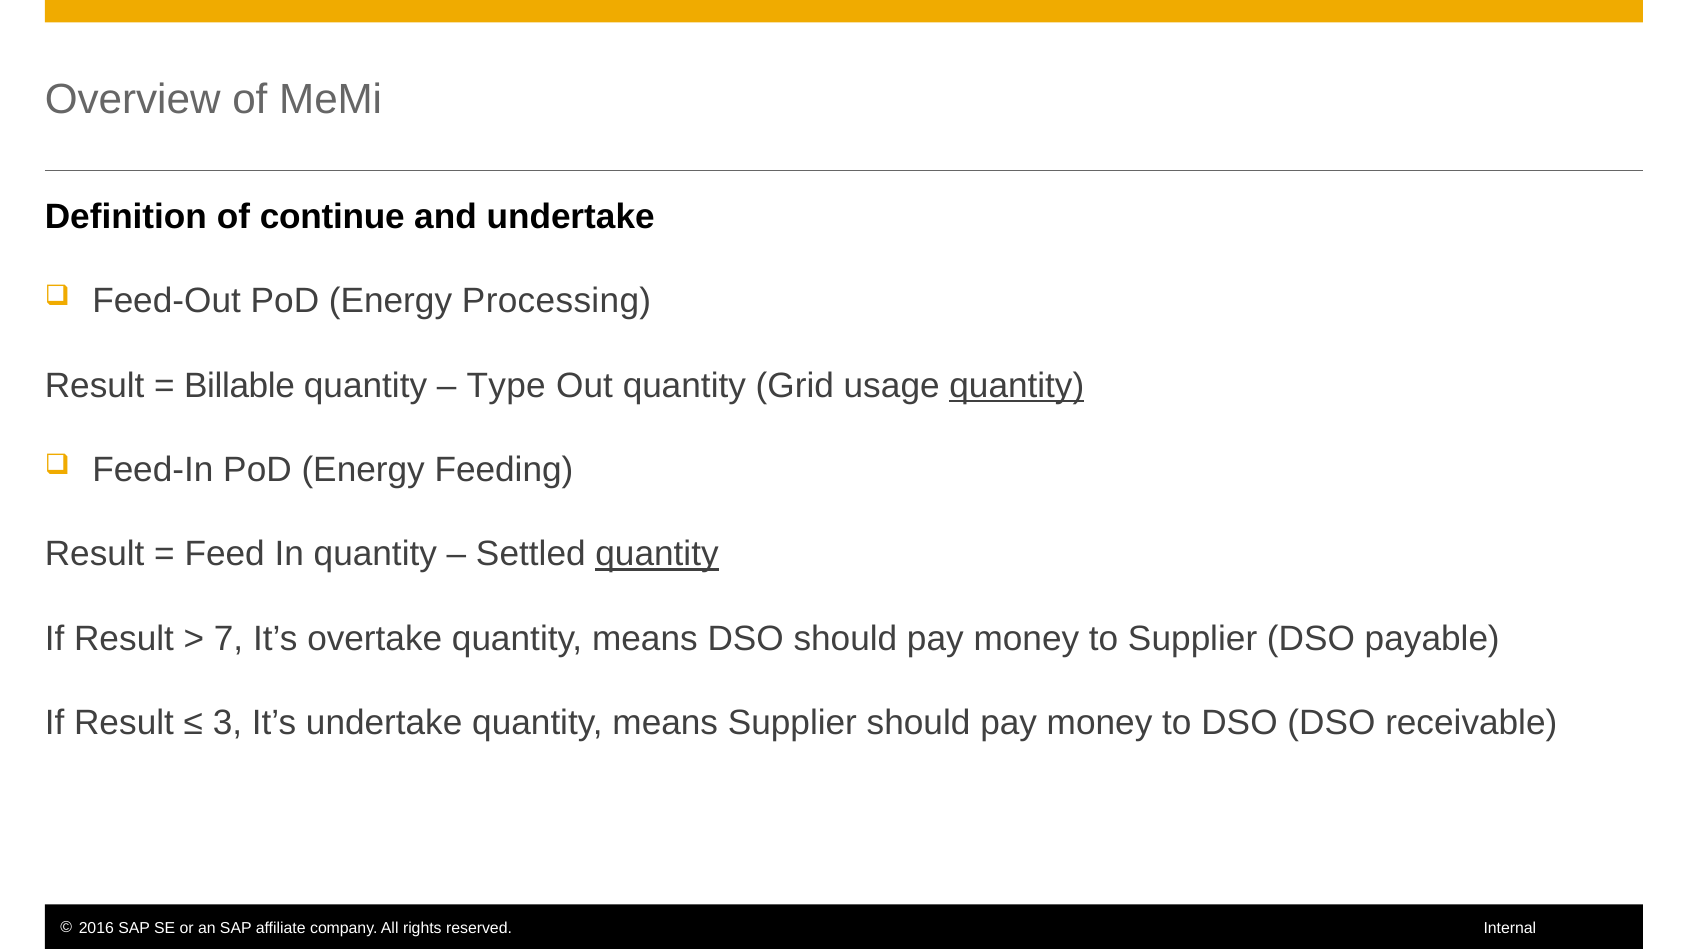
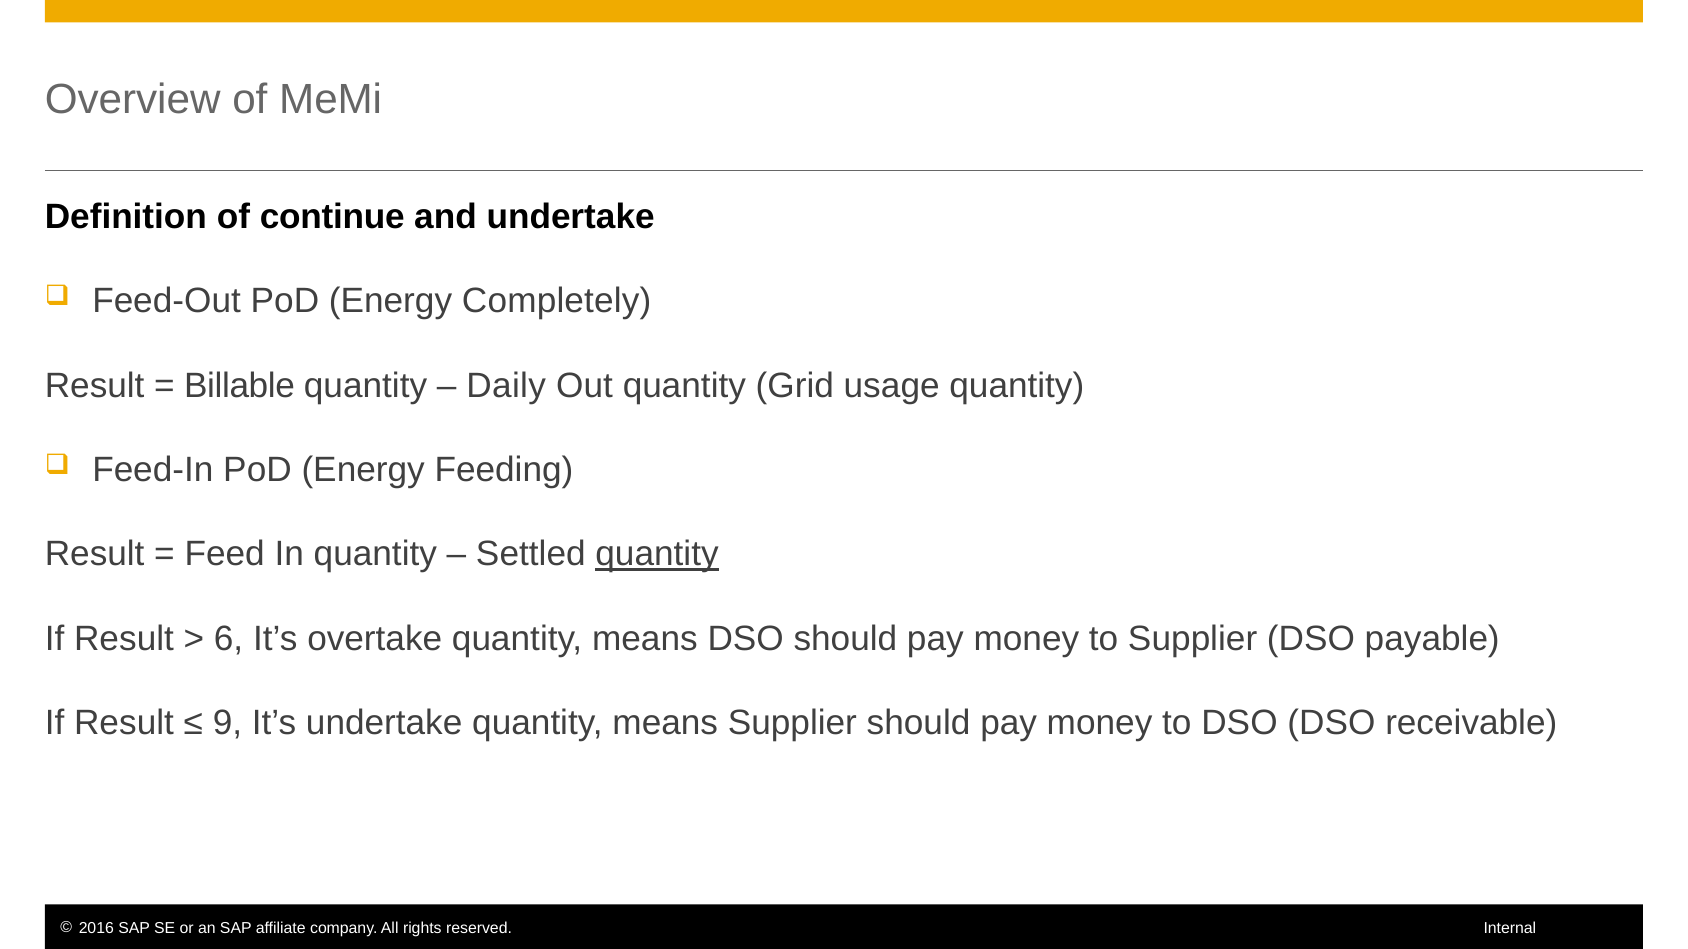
Processing: Processing -> Completely
Type: Type -> Daily
quantity at (1017, 386) underline: present -> none
7: 7 -> 6
3: 3 -> 9
